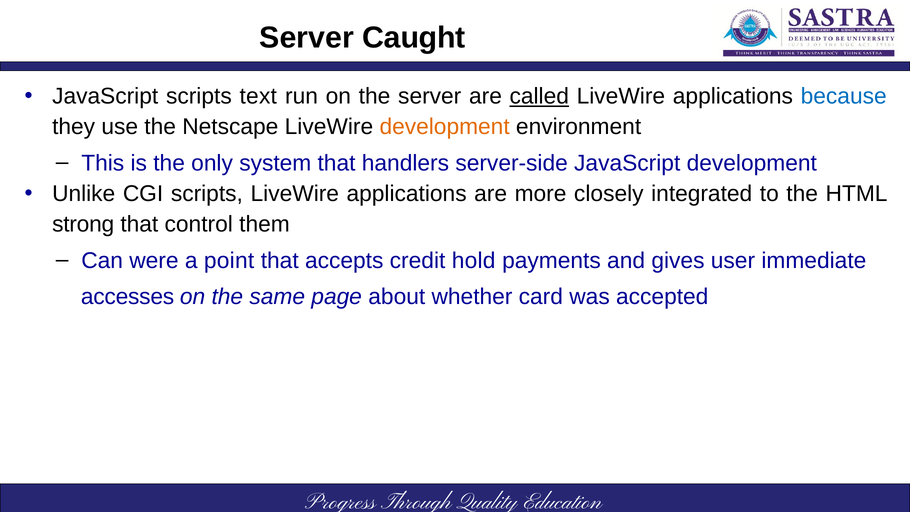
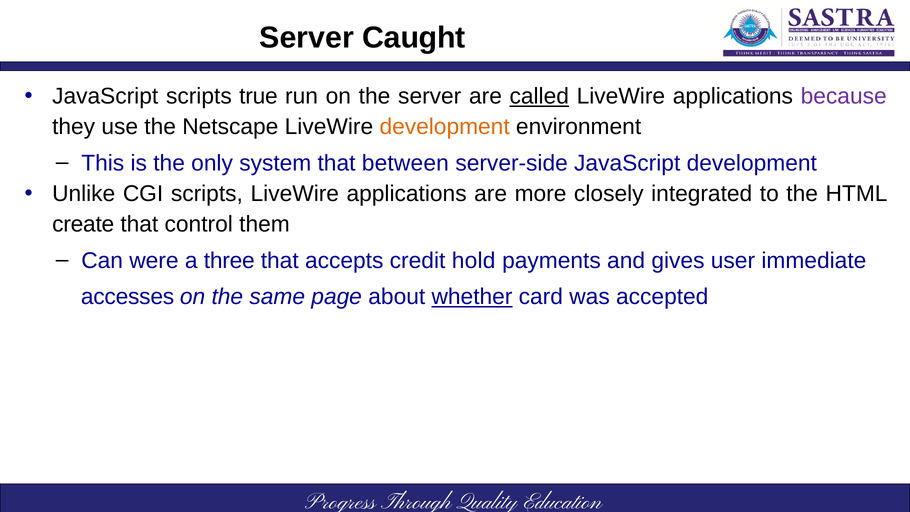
text: text -> true
because colour: blue -> purple
handlers: handlers -> between
strong: strong -> create
point: point -> three
whether underline: none -> present
